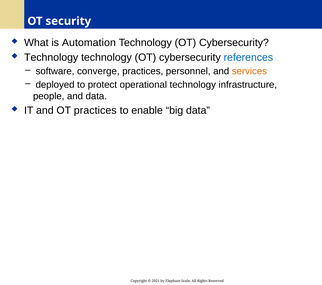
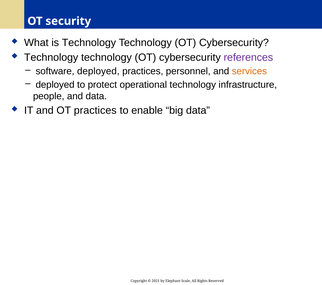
is Automation: Automation -> Technology
references colour: blue -> purple
software converge: converge -> deployed
